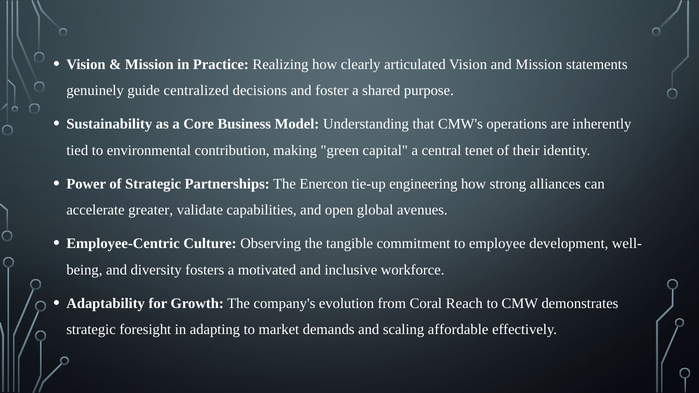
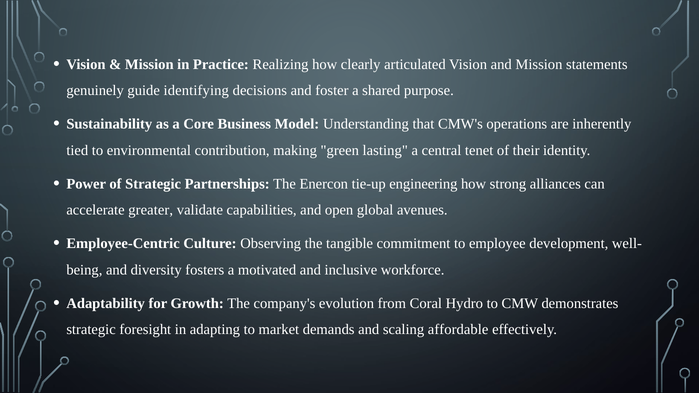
centralized: centralized -> identifying
capital: capital -> lasting
Reach: Reach -> Hydro
